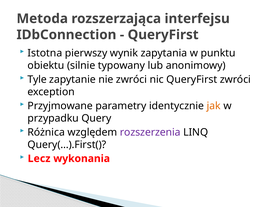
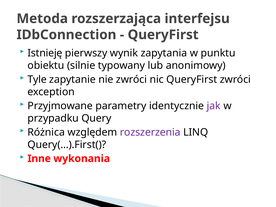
Istotna: Istotna -> Istnieję
jak colour: orange -> purple
Lecz: Lecz -> Inne
